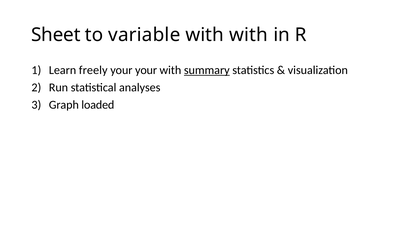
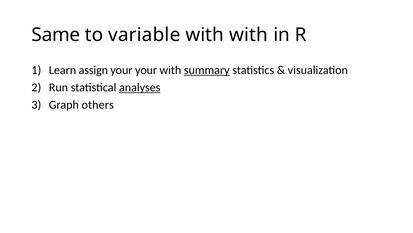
Sheet: Sheet -> Same
freely: freely -> assign
analyses underline: none -> present
loaded: loaded -> others
